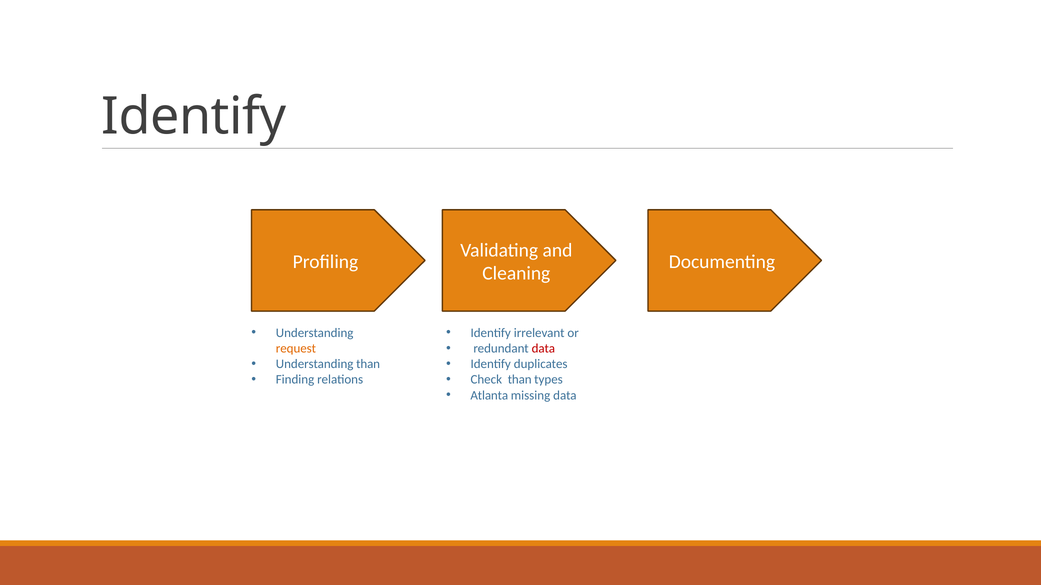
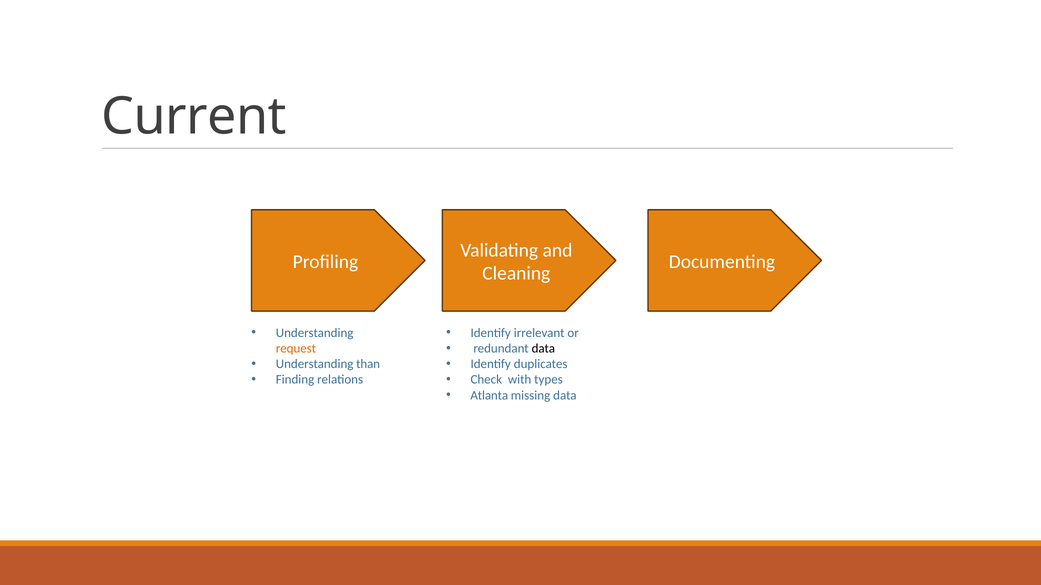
Identify at (194, 117): Identify -> Current
data at (543, 349) colour: red -> black
Check than: than -> with
